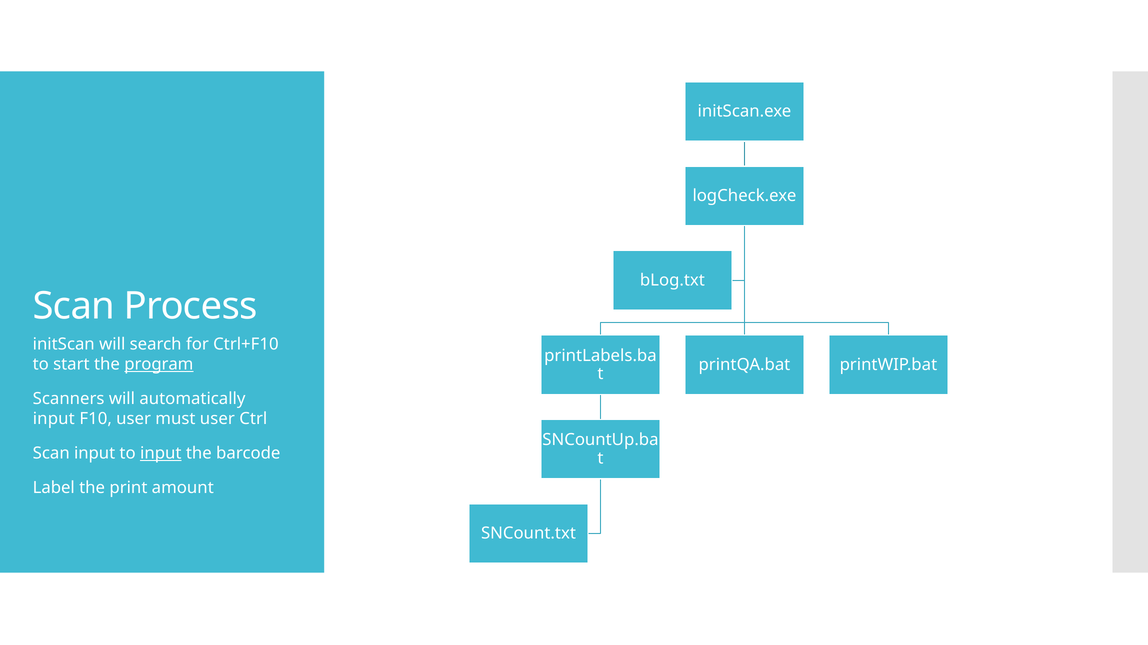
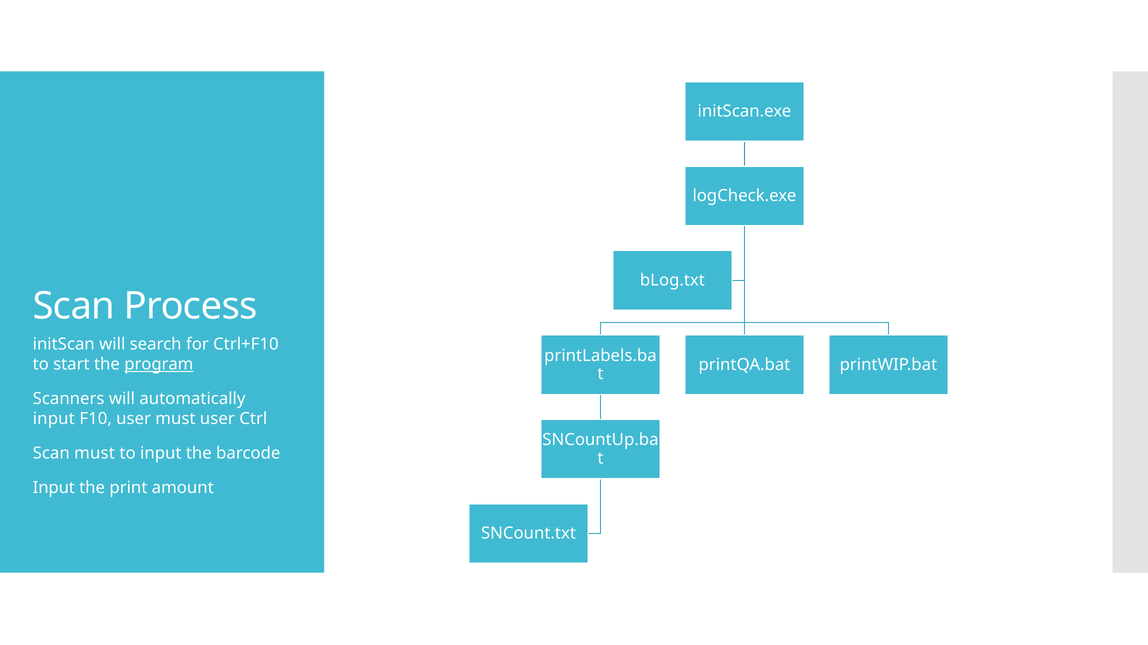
Scan input: input -> must
input at (161, 454) underline: present -> none
Label at (54, 488): Label -> Input
